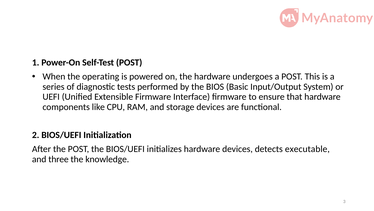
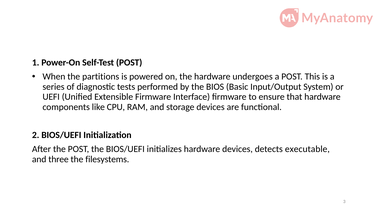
operating: operating -> partitions
knowledge: knowledge -> filesystems
